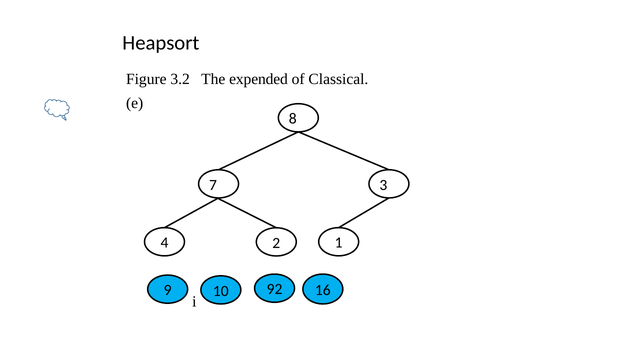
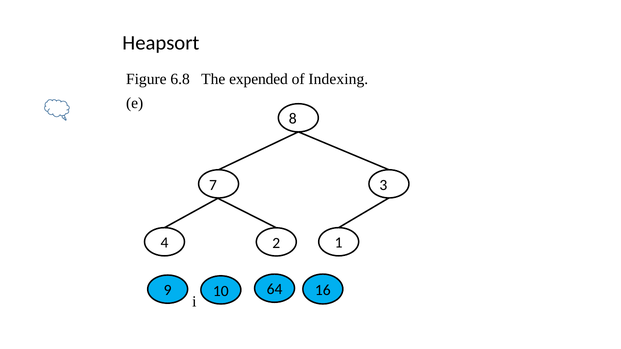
3.2: 3.2 -> 6.8
Classical: Classical -> Indexing
92: 92 -> 64
